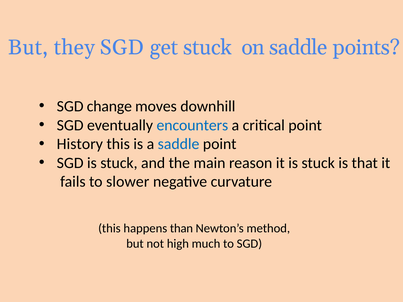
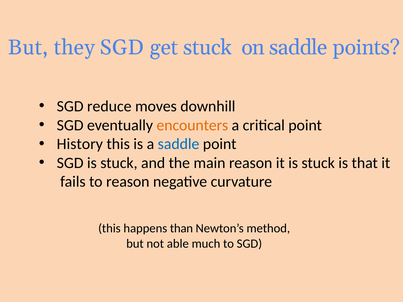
change: change -> reduce
encounters colour: blue -> orange
to slower: slower -> reason
high: high -> able
